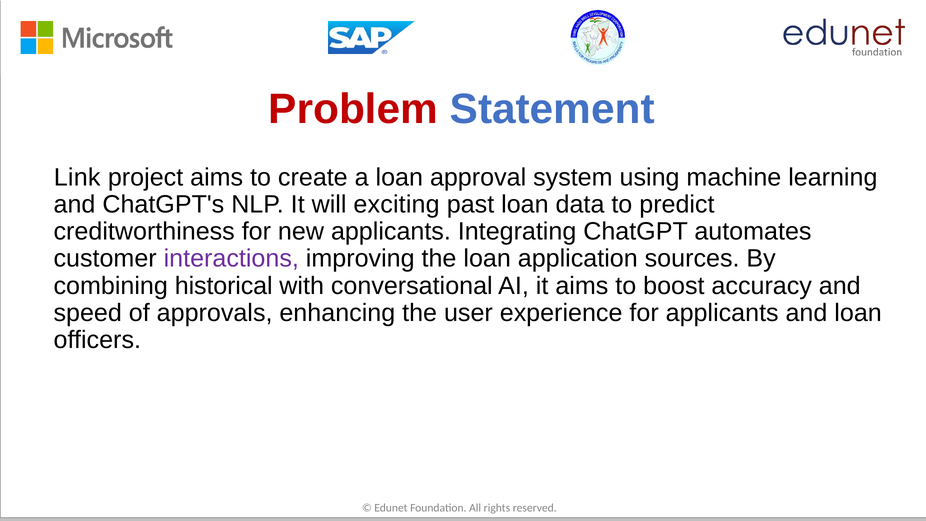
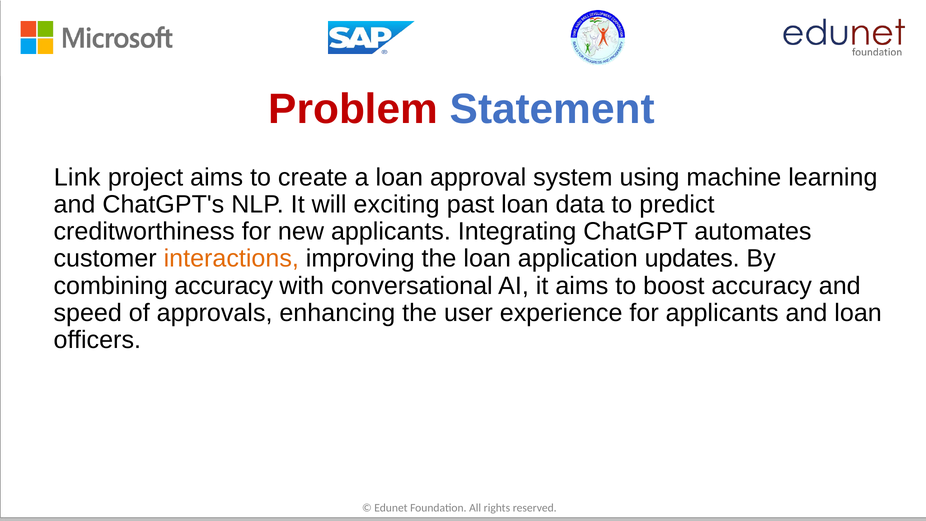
interactions colour: purple -> orange
sources: sources -> updates
combining historical: historical -> accuracy
